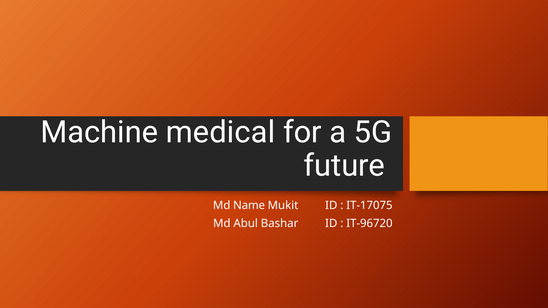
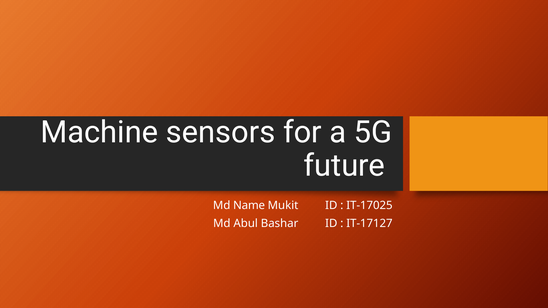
medical: medical -> sensors
IT-17075: IT-17075 -> IT-17025
IT-96720: IT-96720 -> IT-17127
